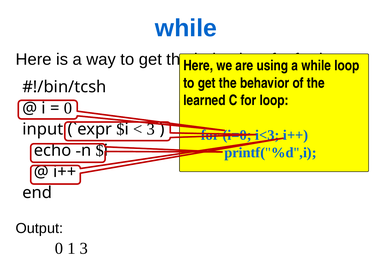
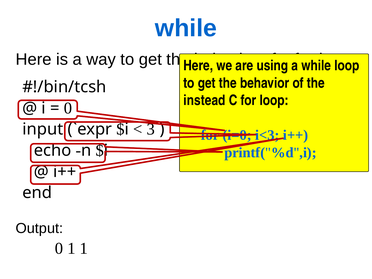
learned: learned -> instead
1 3: 3 -> 1
